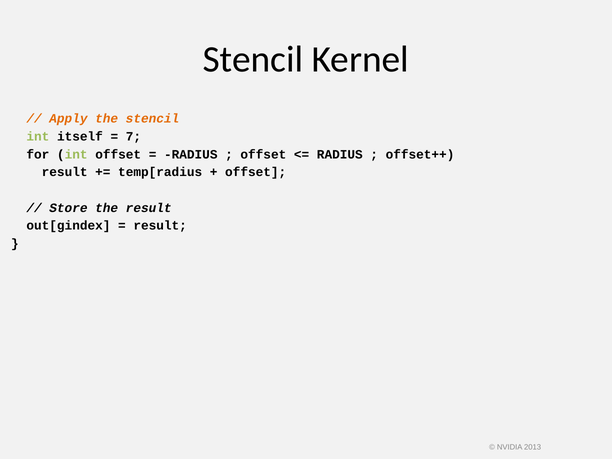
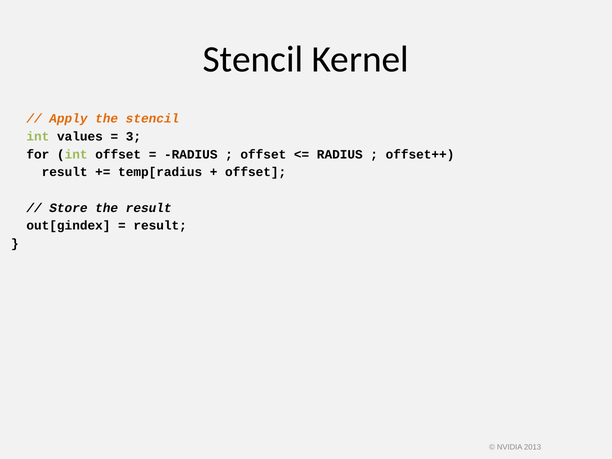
itself: itself -> values
7: 7 -> 3
